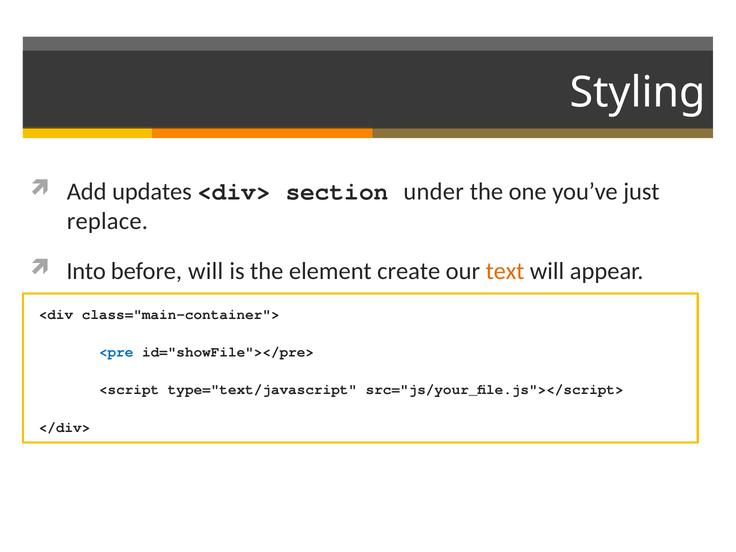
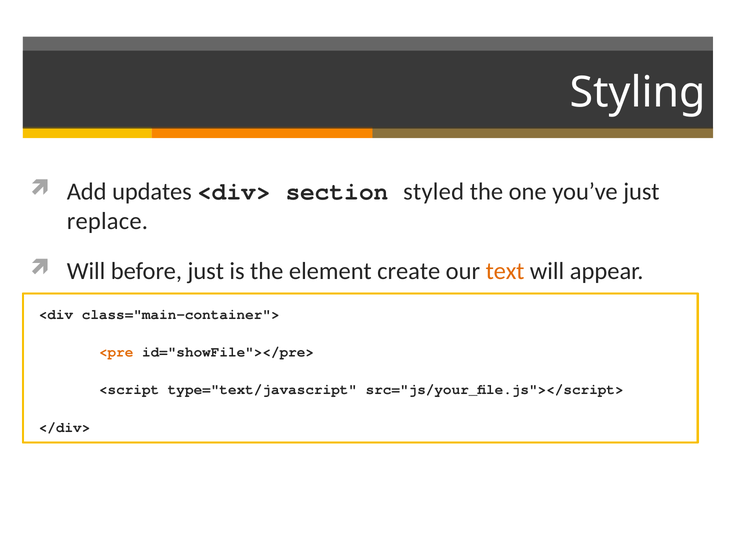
under: under -> styled
Into at (86, 271): Into -> Will
before will: will -> just
<pre colour: blue -> orange
